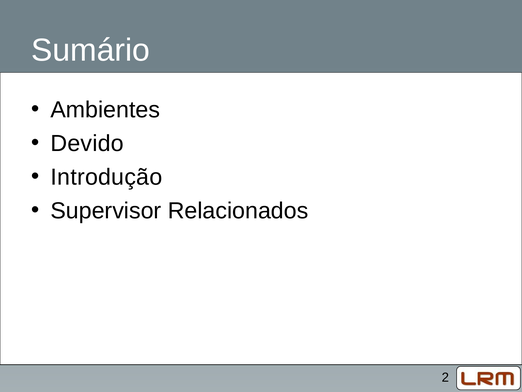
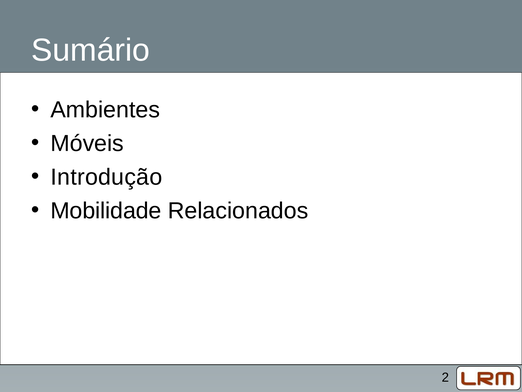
Devido: Devido -> Móveis
Supervisor: Supervisor -> Mobilidade
